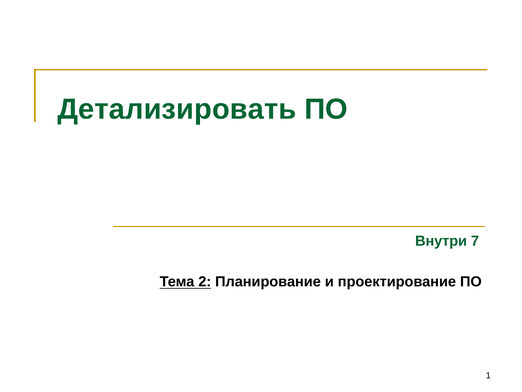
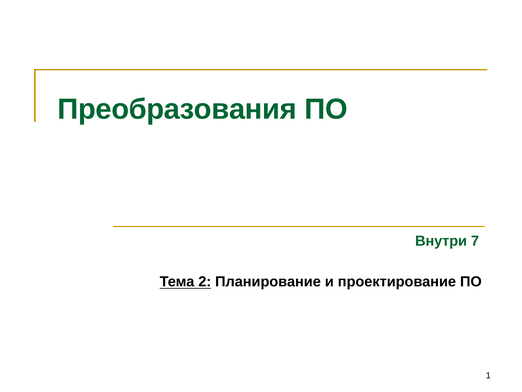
Детализировать: Детализировать -> Преобразования
